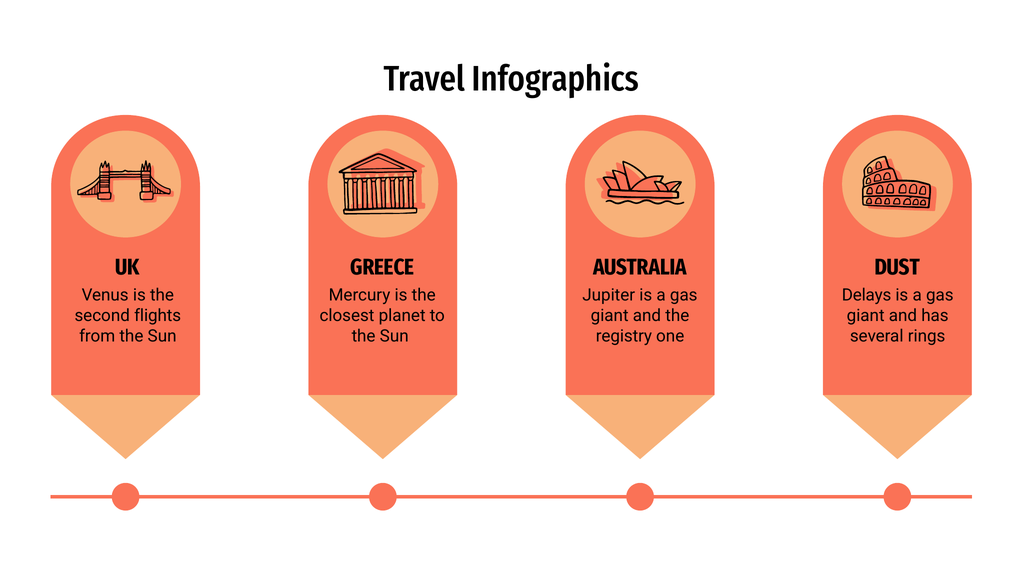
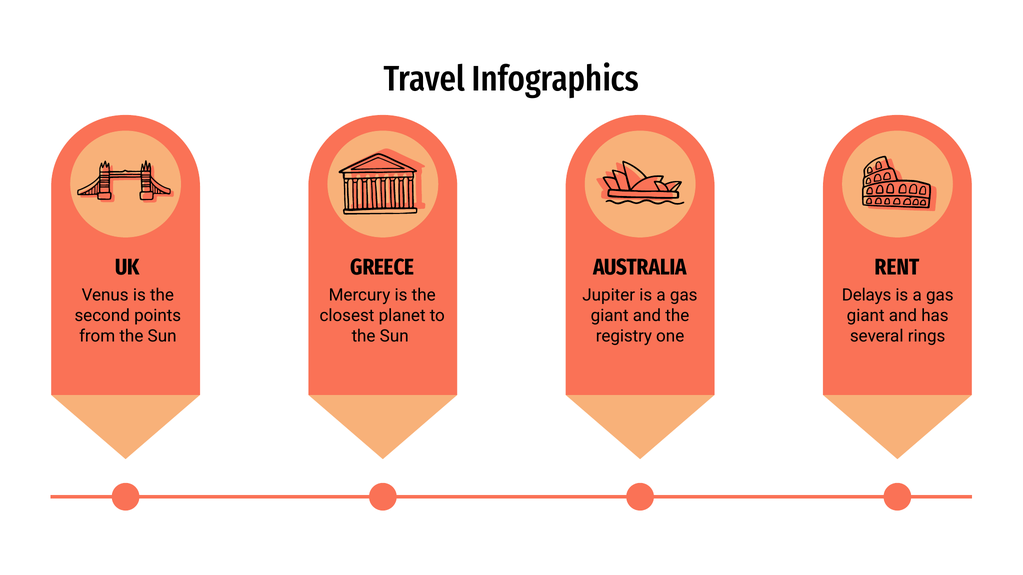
DUST: DUST -> RENT
flights: flights -> points
